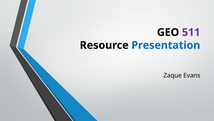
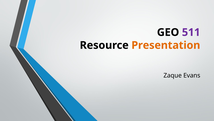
Presentation colour: blue -> orange
